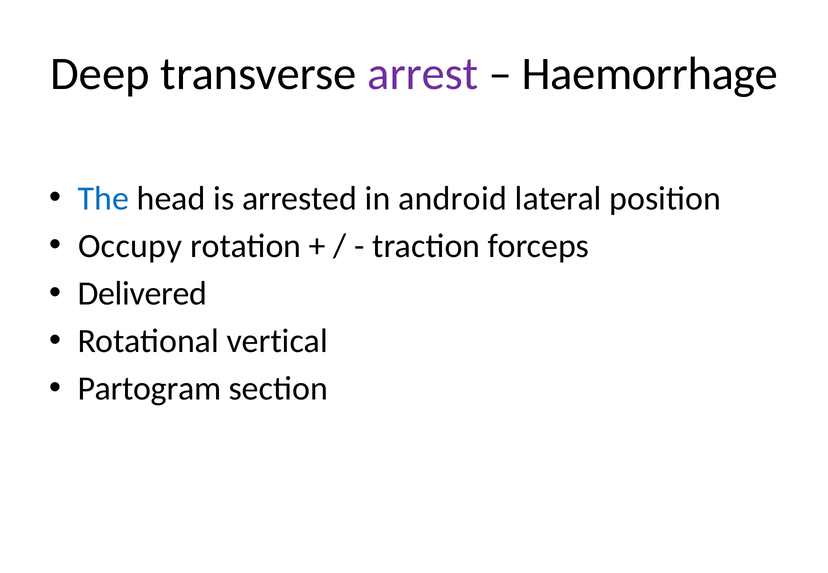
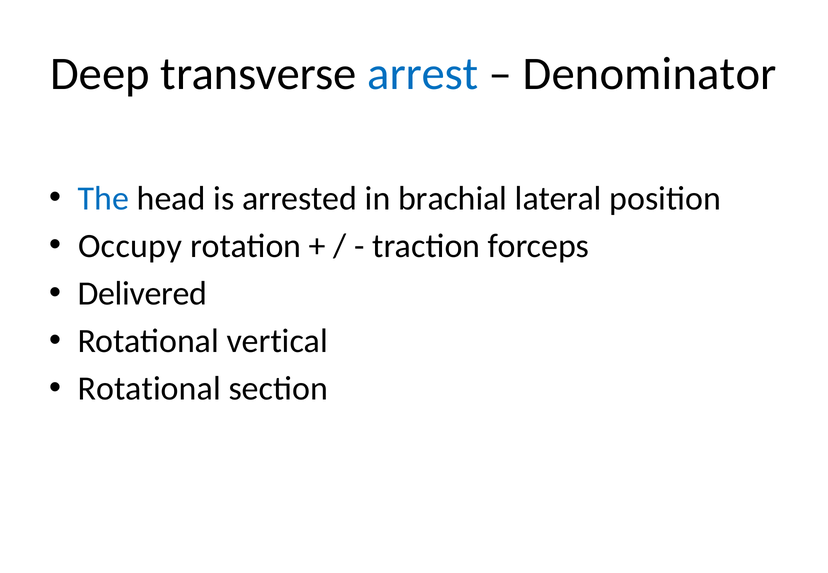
arrest colour: purple -> blue
Haemorrhage: Haemorrhage -> Denominator
android: android -> brachial
Partogram at (149, 389): Partogram -> Rotational
